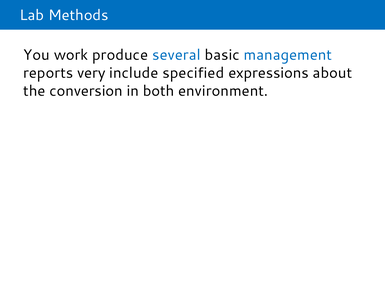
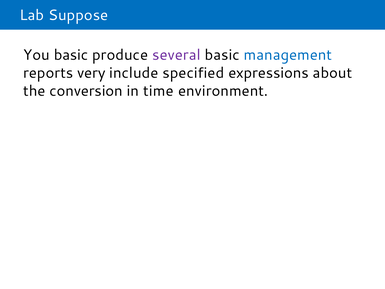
Methods: Methods -> Suppose
You work: work -> basic
several colour: blue -> purple
both: both -> time
